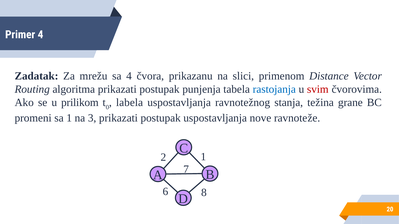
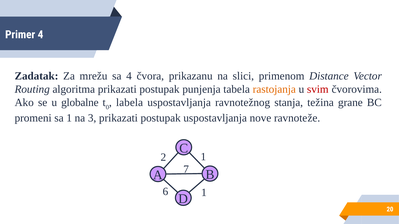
rastojanja colour: blue -> orange
prilikom: prilikom -> globalne
6 8: 8 -> 1
